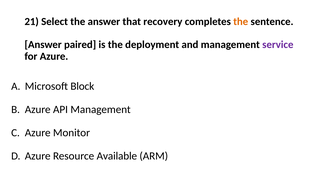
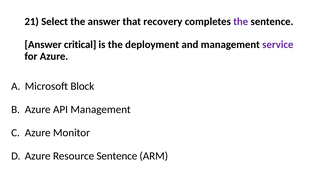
the at (241, 22) colour: orange -> purple
paired: paired -> critical
Resource Available: Available -> Sentence
